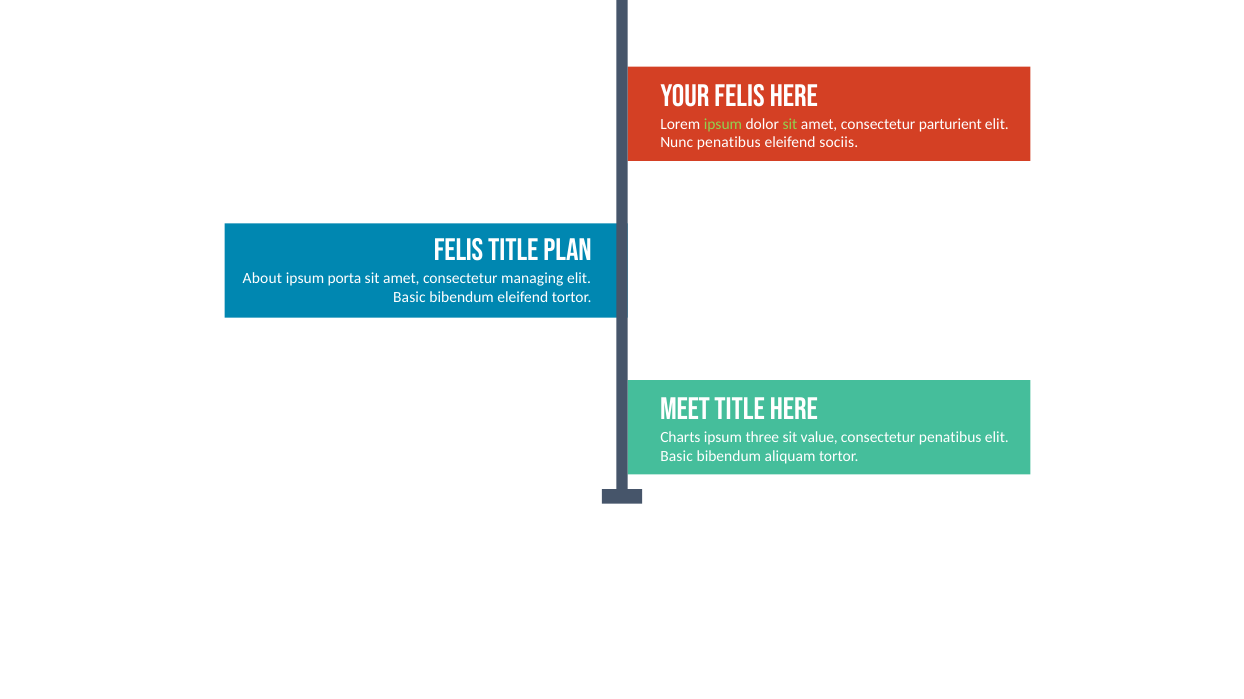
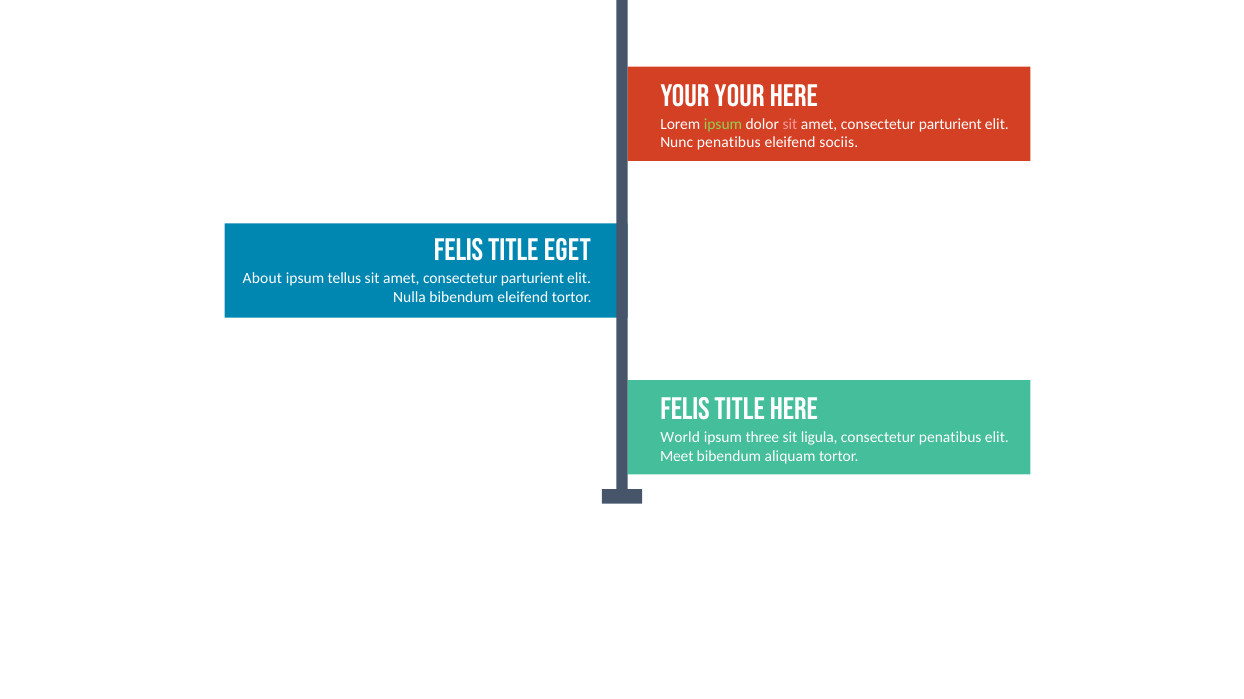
YOUR FELIS: FELIS -> YOUR
sit at (790, 124) colour: light green -> pink
PLAN: PLAN -> EGET
porta: porta -> tellus
managing at (532, 279): managing -> parturient
Basic at (409, 297): Basic -> Nulla
MEET at (685, 410): MEET -> FELIS
Charts: Charts -> World
value: value -> ligula
Basic at (677, 457): Basic -> Meet
